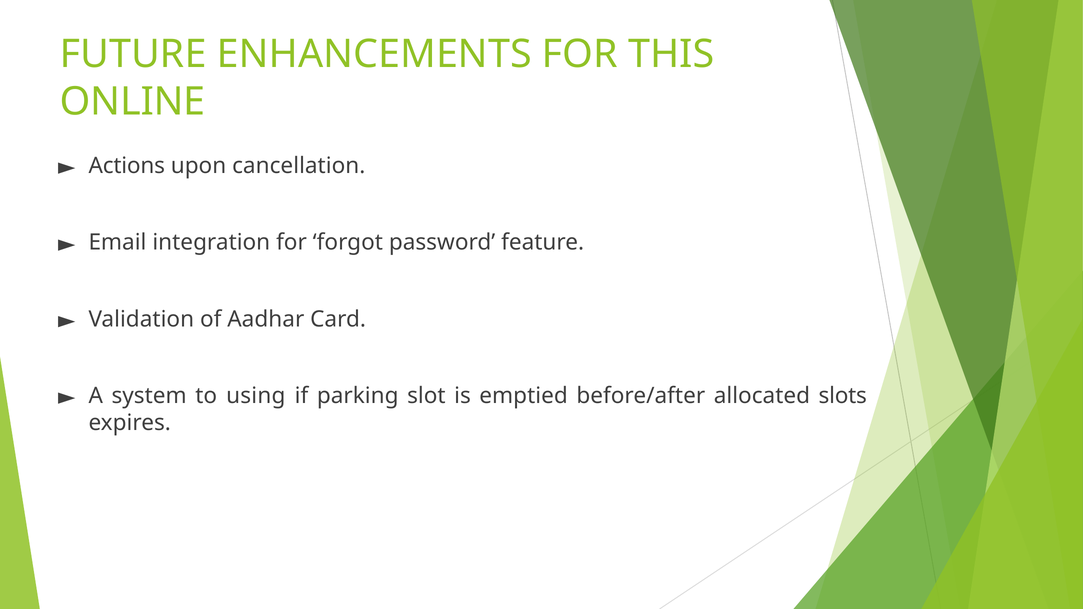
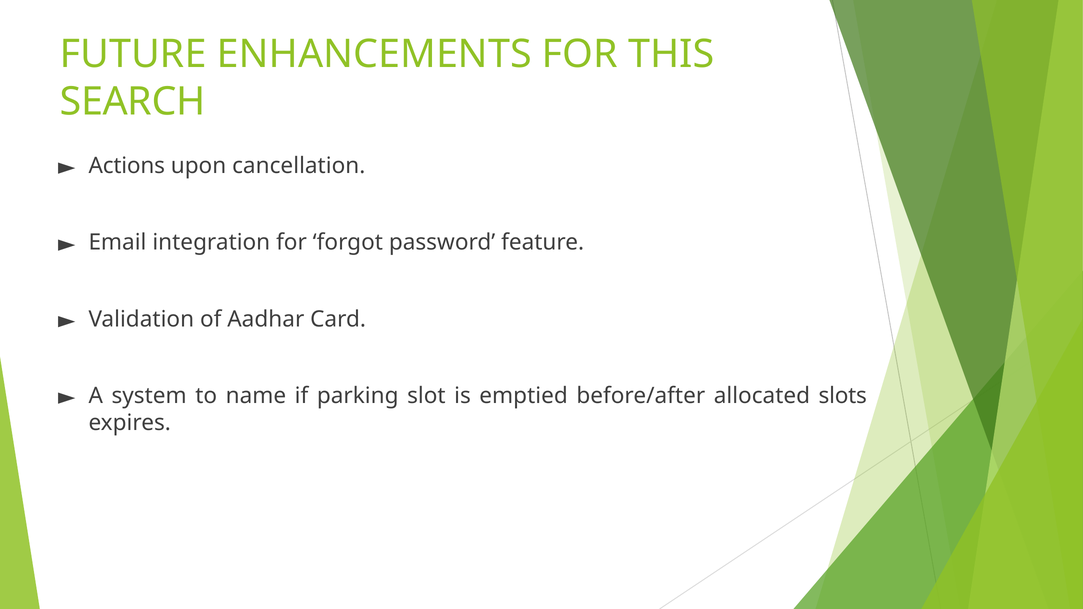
ONLINE: ONLINE -> SEARCH
using: using -> name
